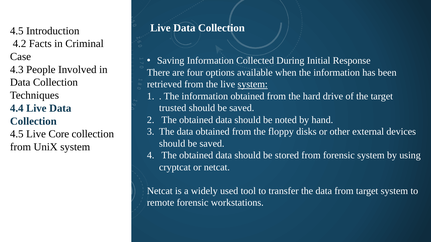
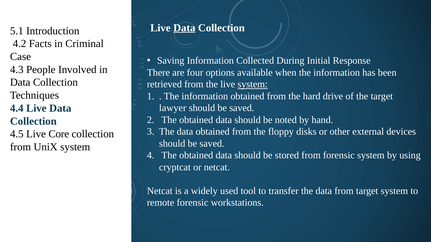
Data at (184, 28) underline: none -> present
4.5 at (17, 31): 4.5 -> 5.1
trusted: trusted -> lawyer
